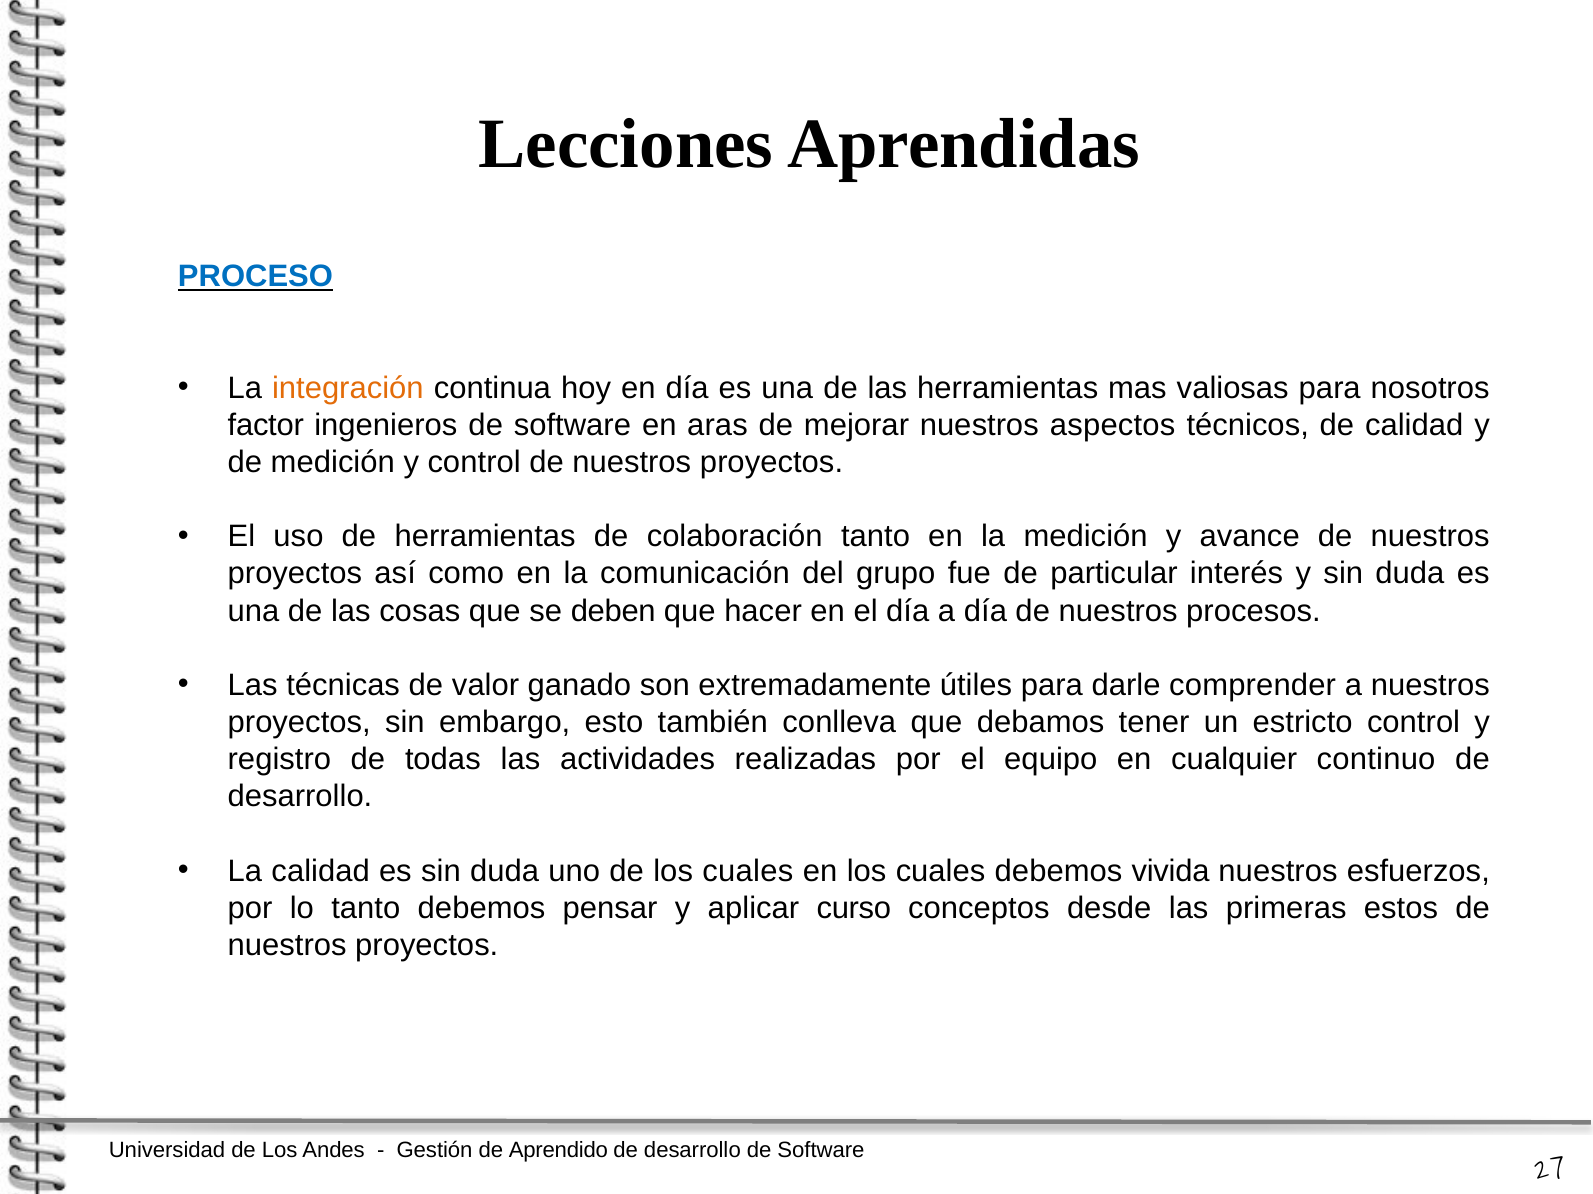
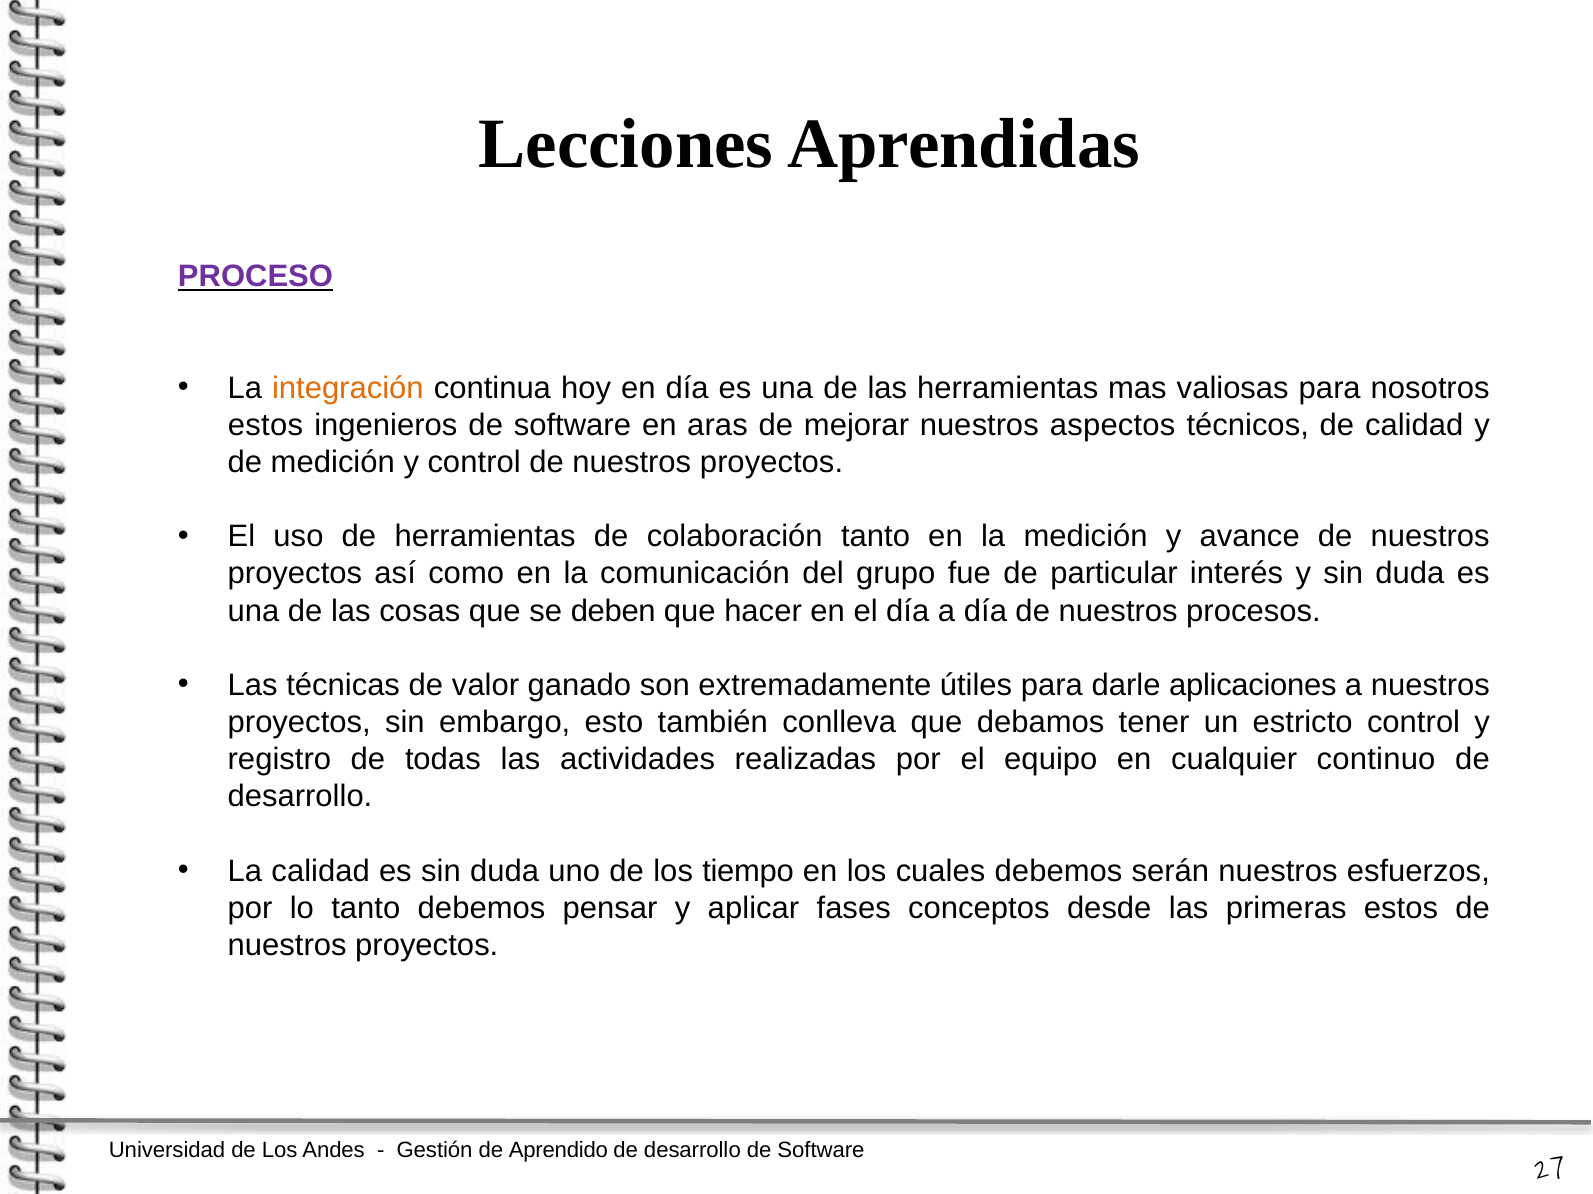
PROCESO colour: blue -> purple
factor at (266, 425): factor -> estos
comprender: comprender -> aplicaciones
de los cuales: cuales -> tiempo
vivida: vivida -> serán
curso: curso -> fases
